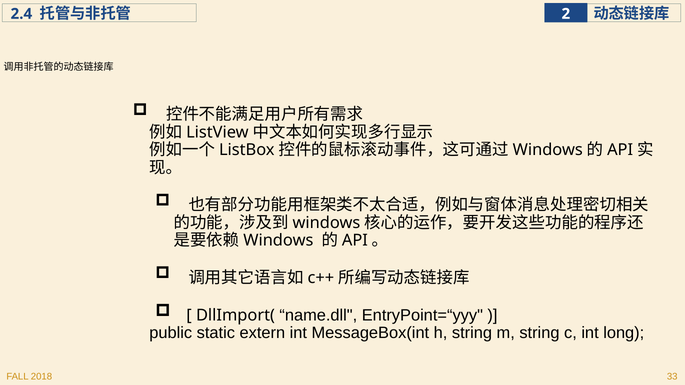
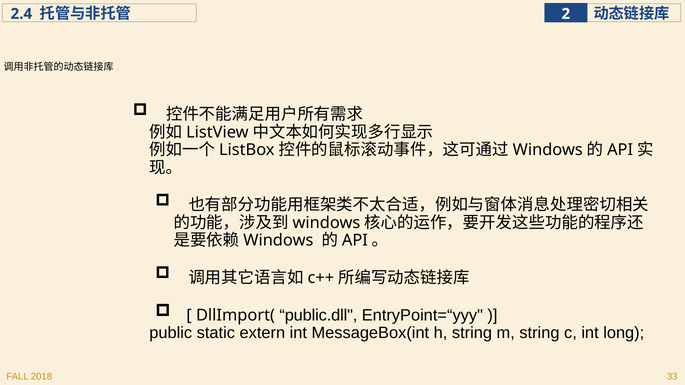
name.dll: name.dll -> public.dll
